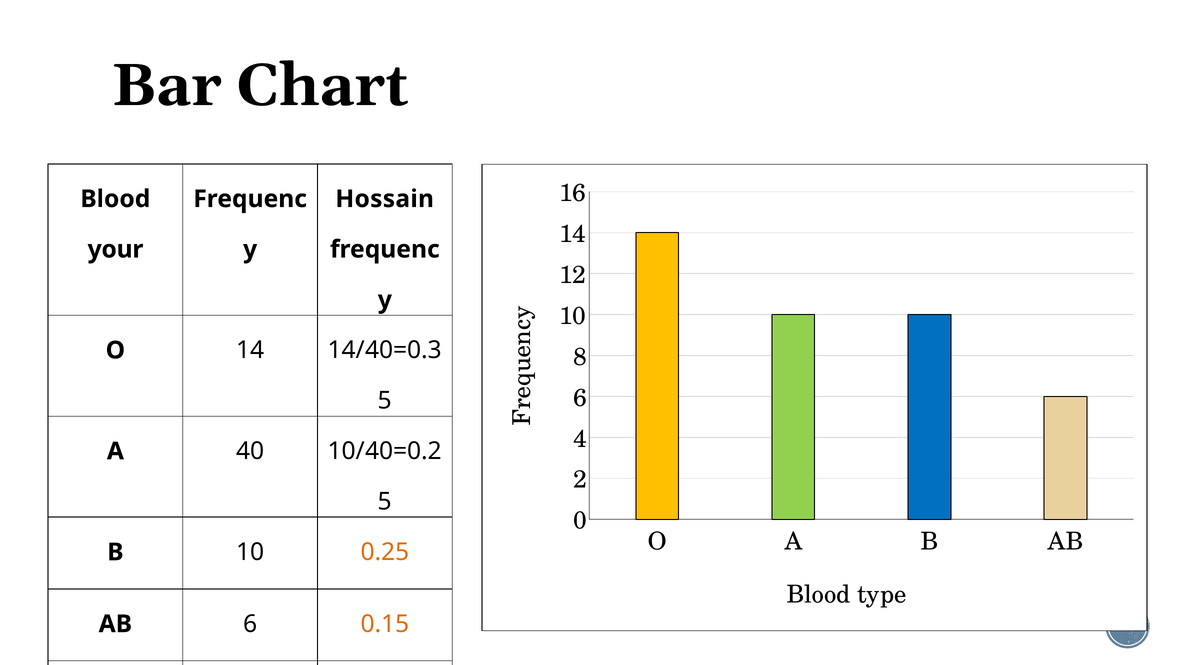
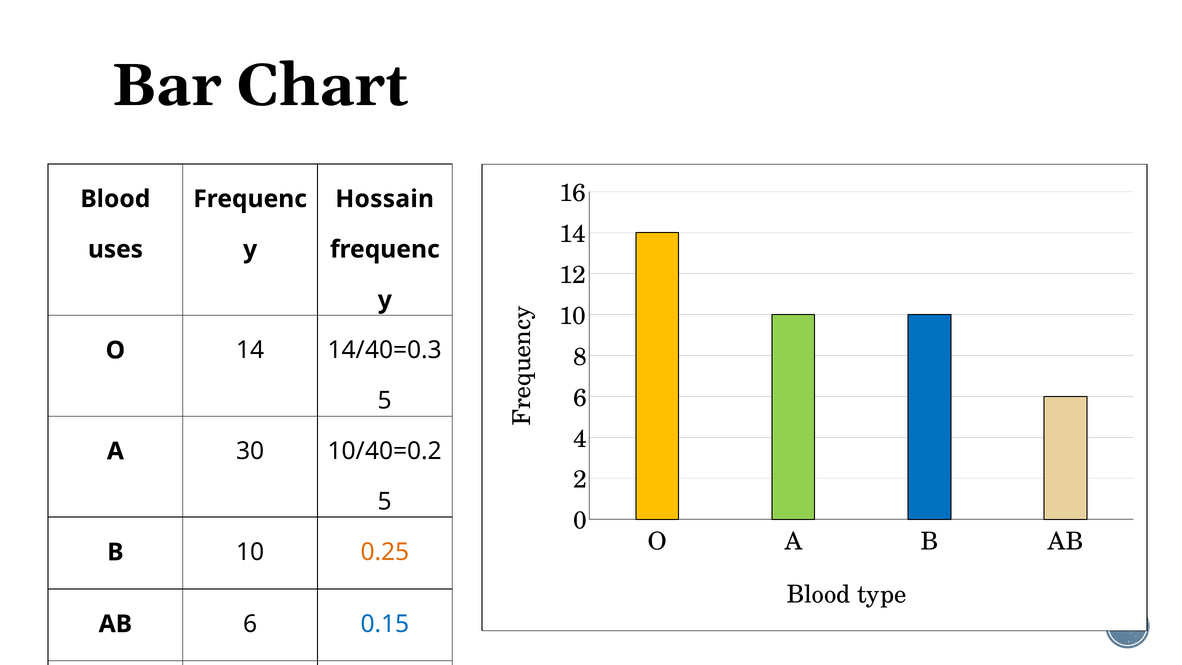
your: your -> uses
A 40: 40 -> 30
0.15 colour: orange -> blue
